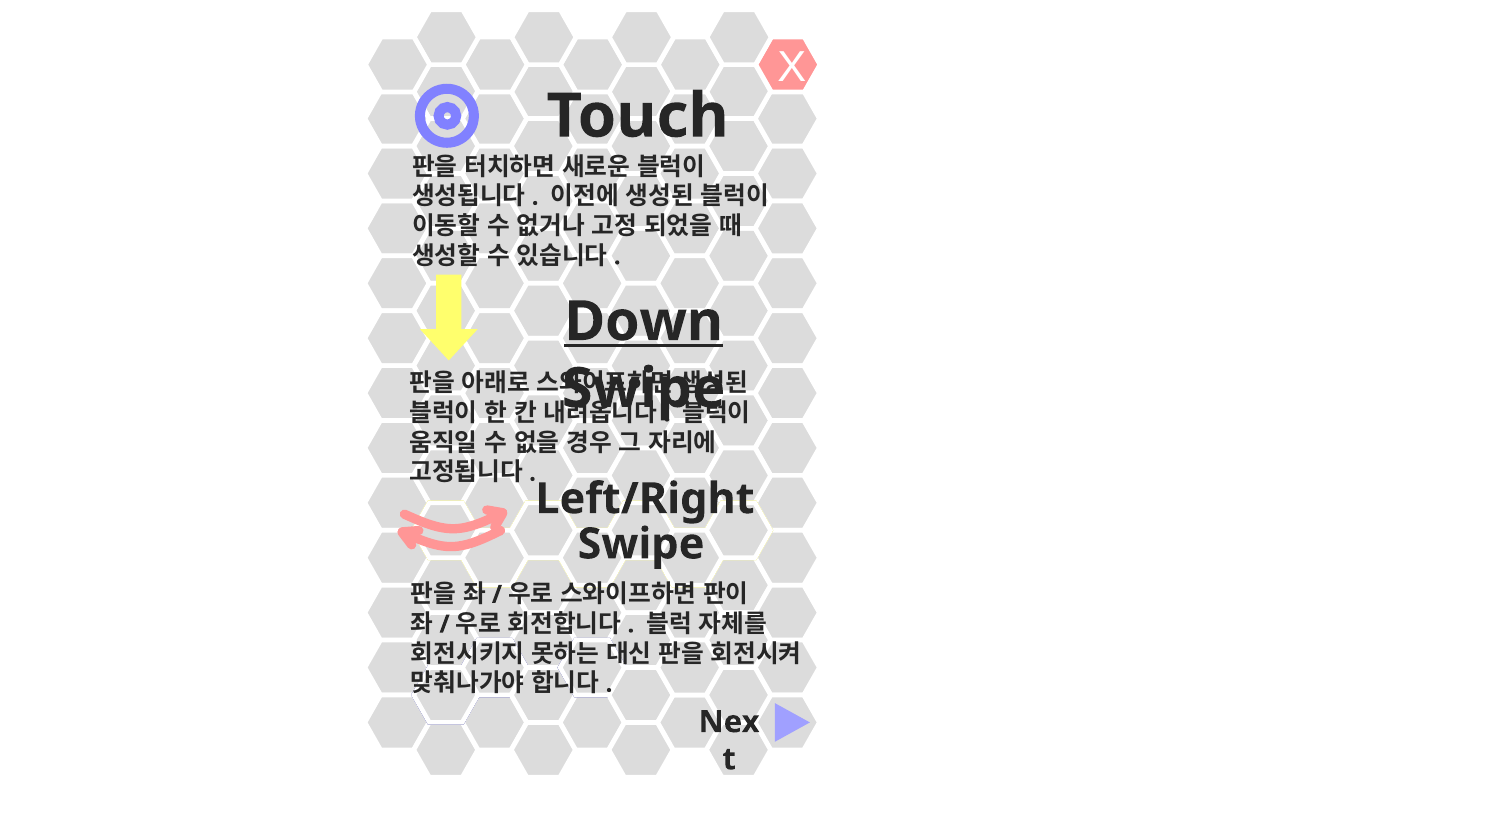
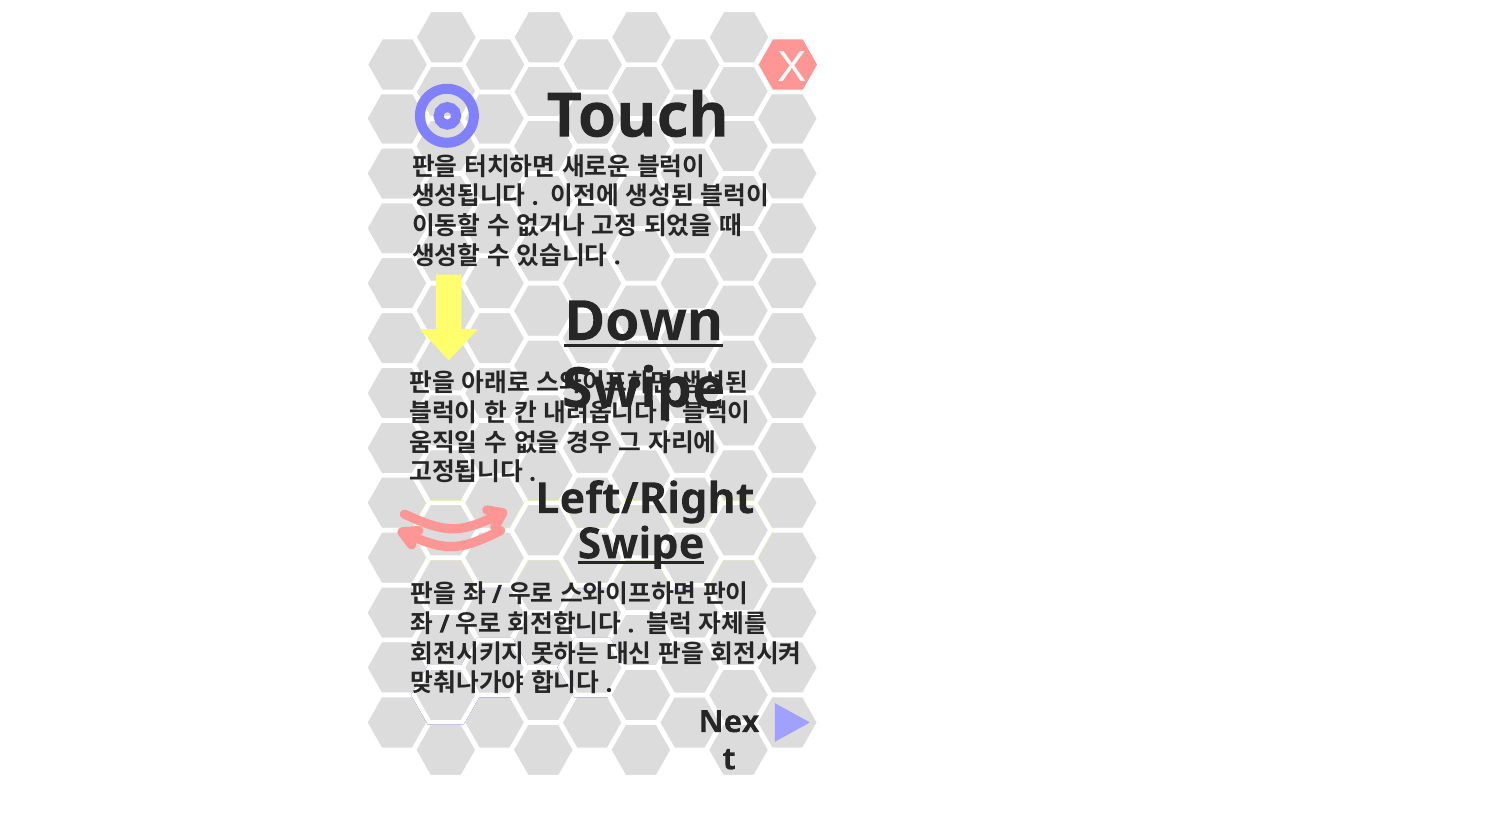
Swipe at (641, 544) underline: none -> present
